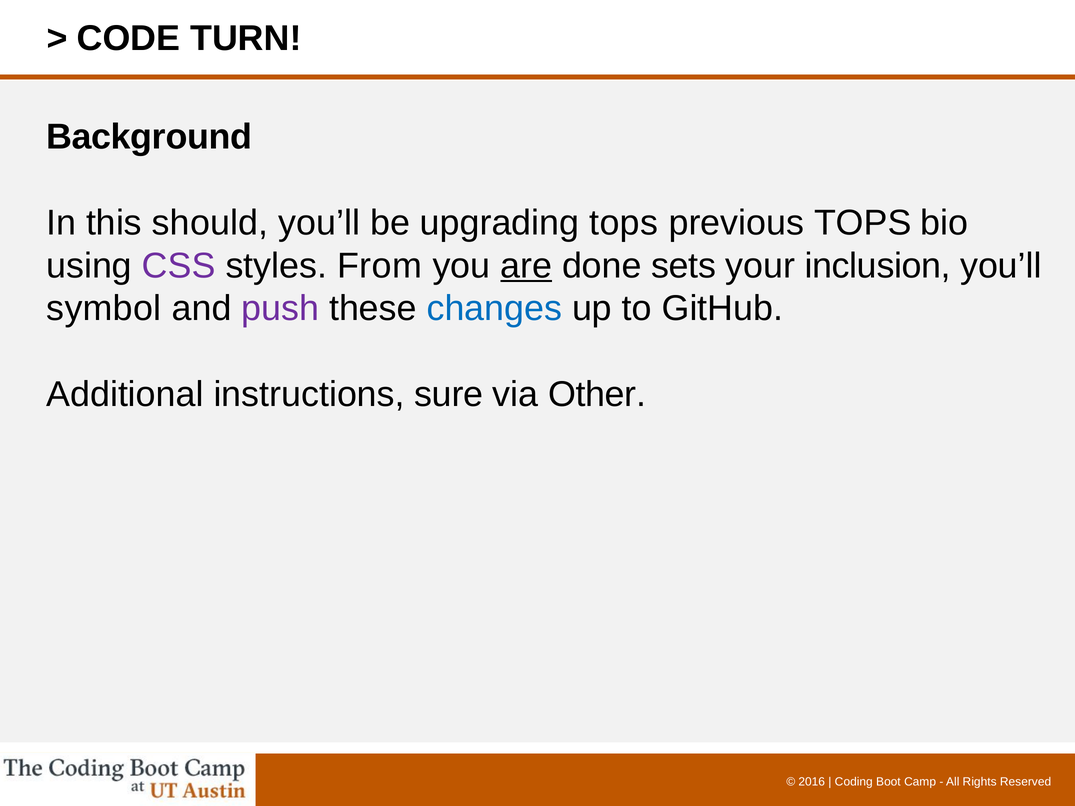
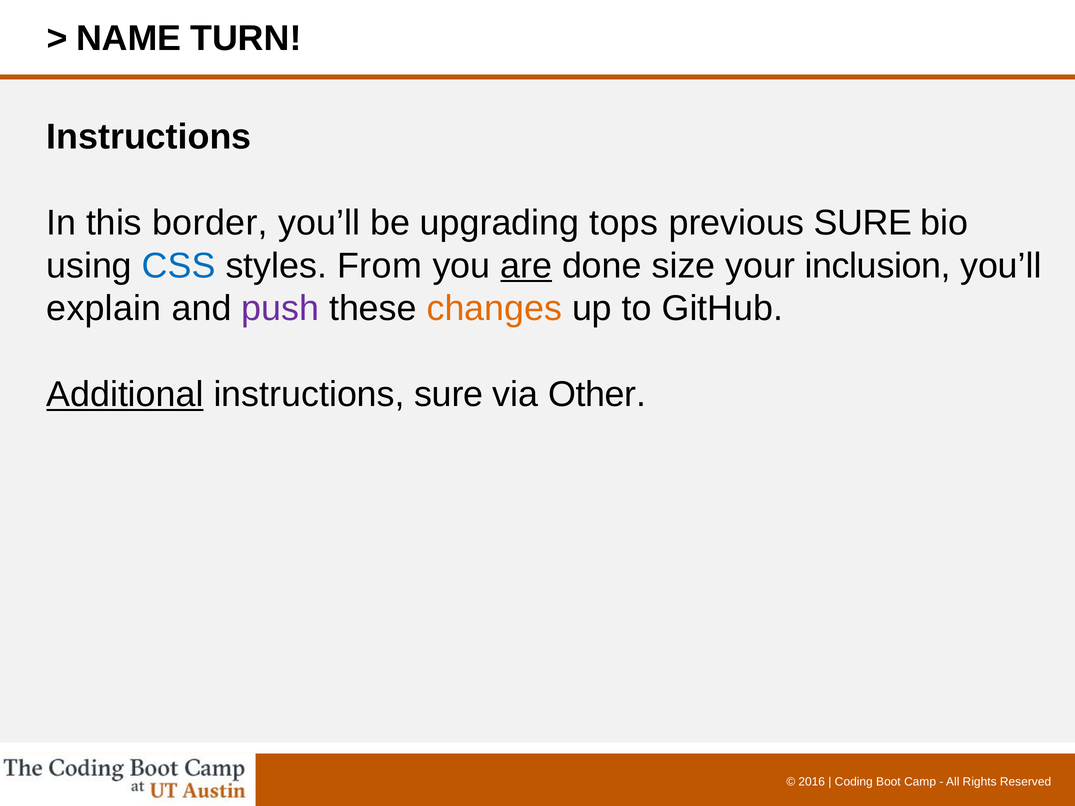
CODE: CODE -> NAME
Background at (149, 137): Background -> Instructions
should: should -> border
previous TOPS: TOPS -> SURE
CSS colour: purple -> blue
sets: sets -> size
symbol: symbol -> explain
changes colour: blue -> orange
Additional underline: none -> present
